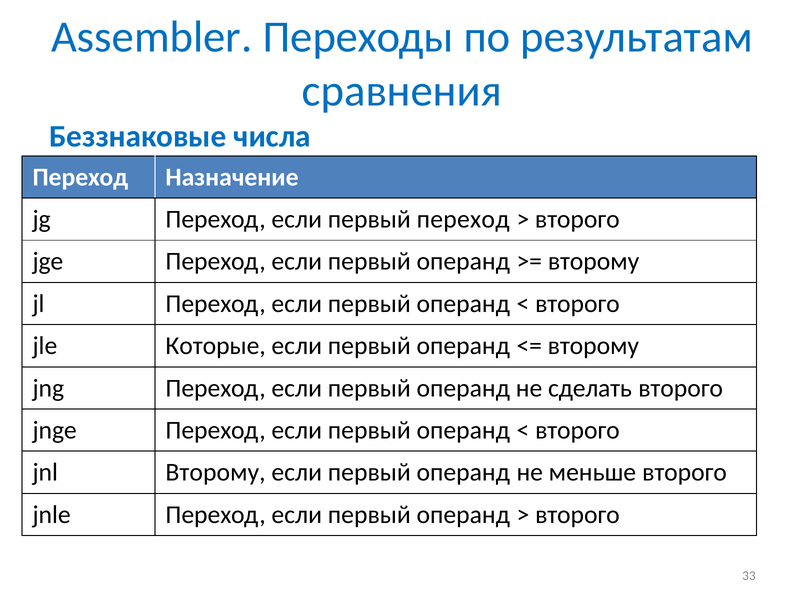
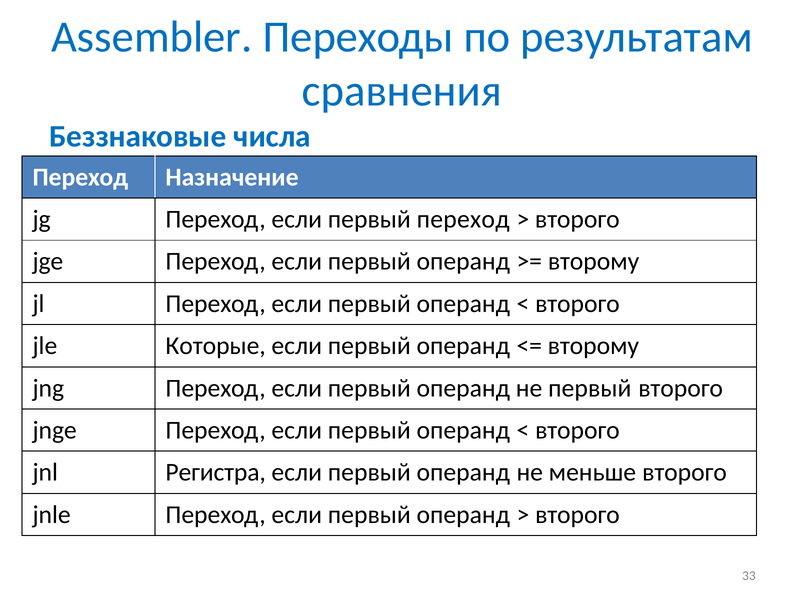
не сделать: сделать -> первый
jnl Второму: Второму -> Регистра
